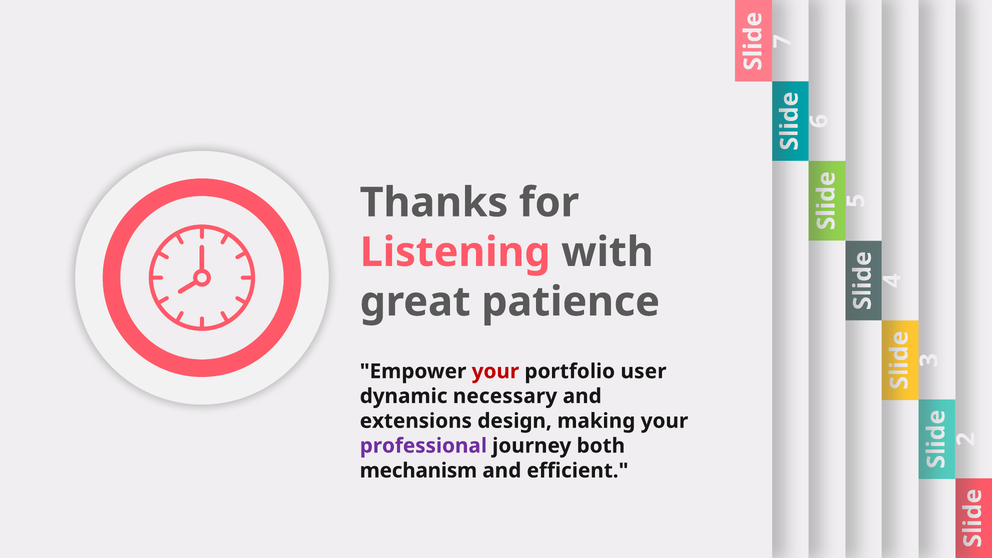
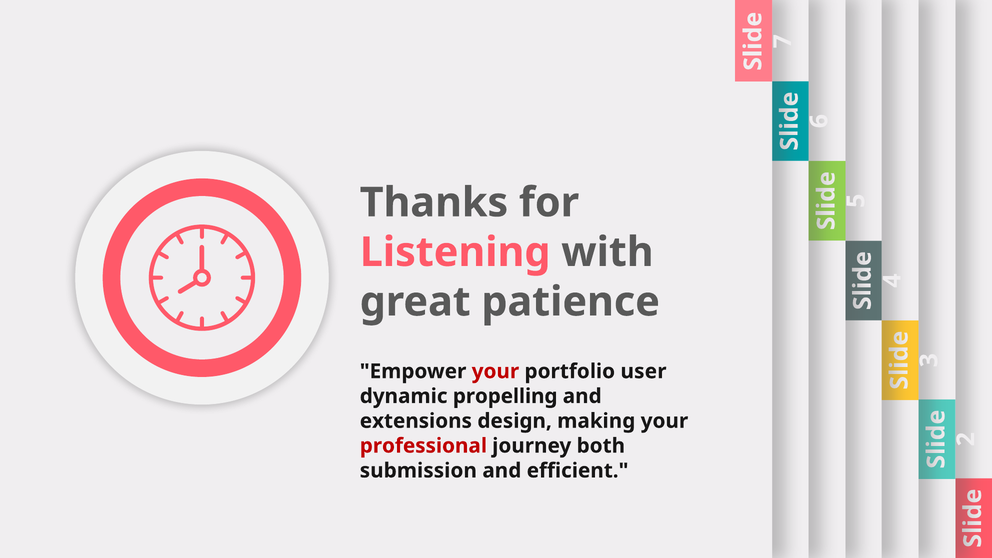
necessary: necessary -> propelling
professional colour: purple -> red
mechanism: mechanism -> submission
